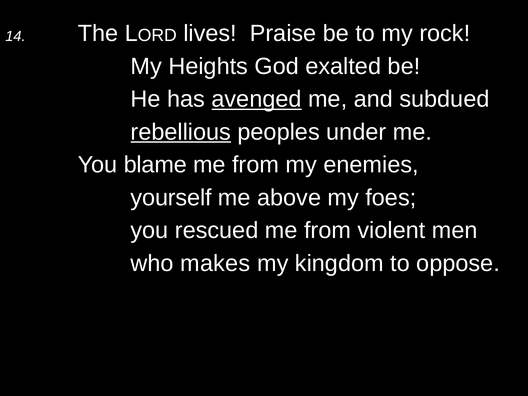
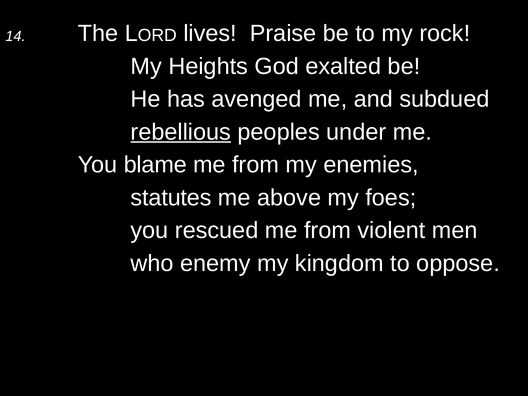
avenged underline: present -> none
yourself: yourself -> statutes
makes: makes -> enemy
